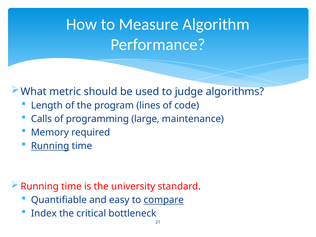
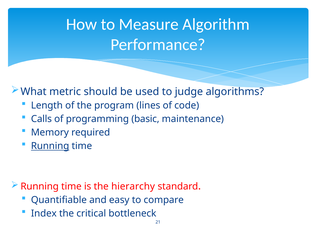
large: large -> basic
university: university -> hierarchy
compare underline: present -> none
